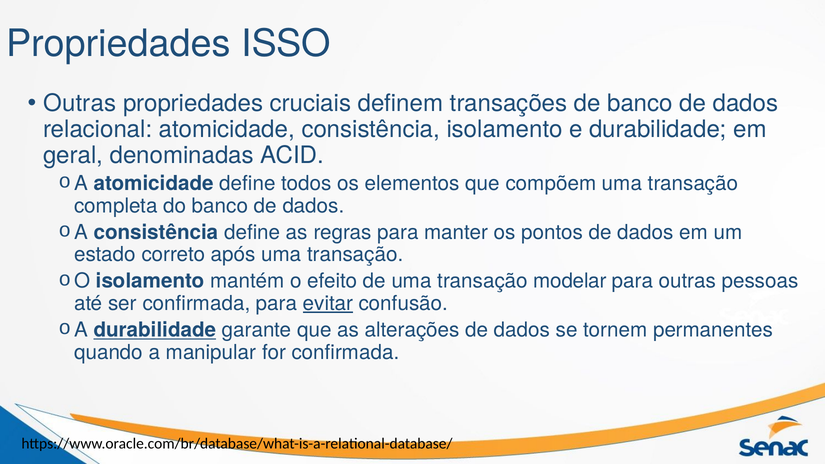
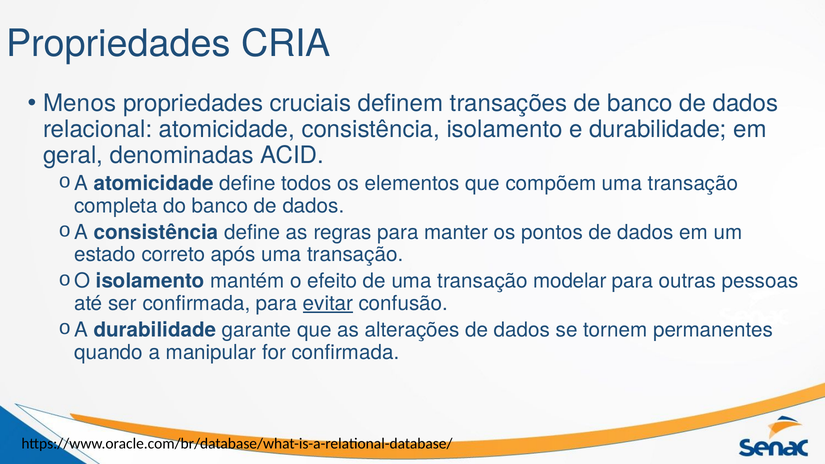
ISSO: ISSO -> CRIA
Outras at (80, 103): Outras -> Menos
durabilidade at (155, 330) underline: present -> none
